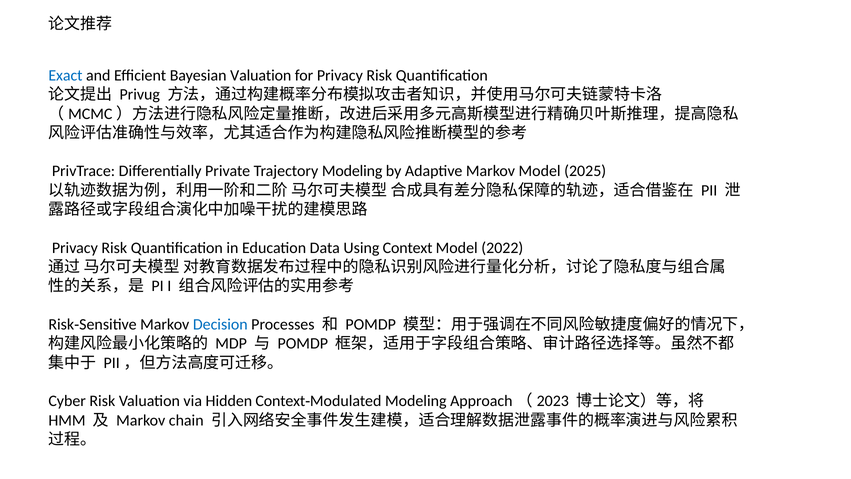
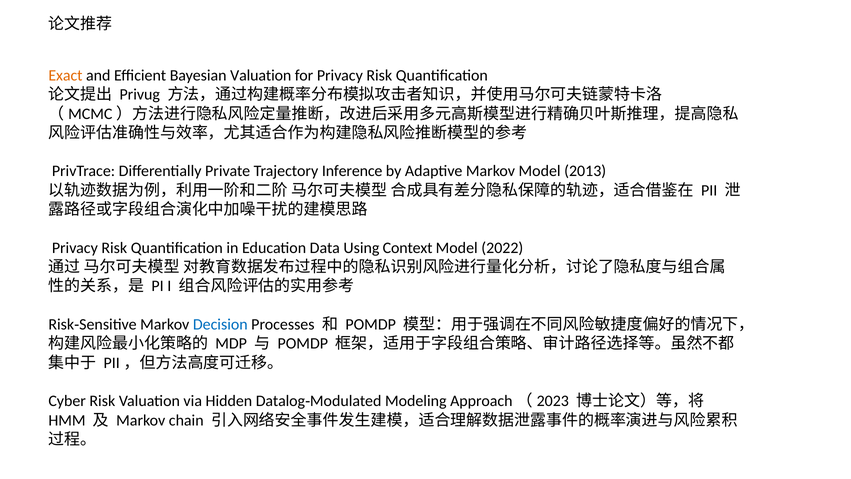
Exact colour: blue -> orange
Trajectory Modeling: Modeling -> Inference
2025: 2025 -> 2013
Hidden Context: Context -> Datalog
